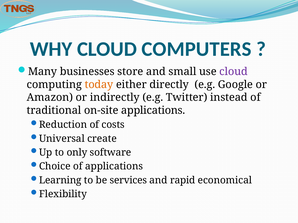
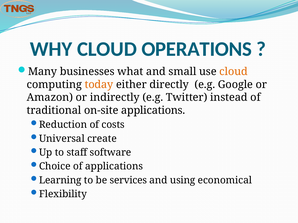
COMPUTERS: COMPUTERS -> OPERATIONS
store: store -> what
cloud at (234, 72) colour: purple -> orange
only: only -> staff
rapid: rapid -> using
